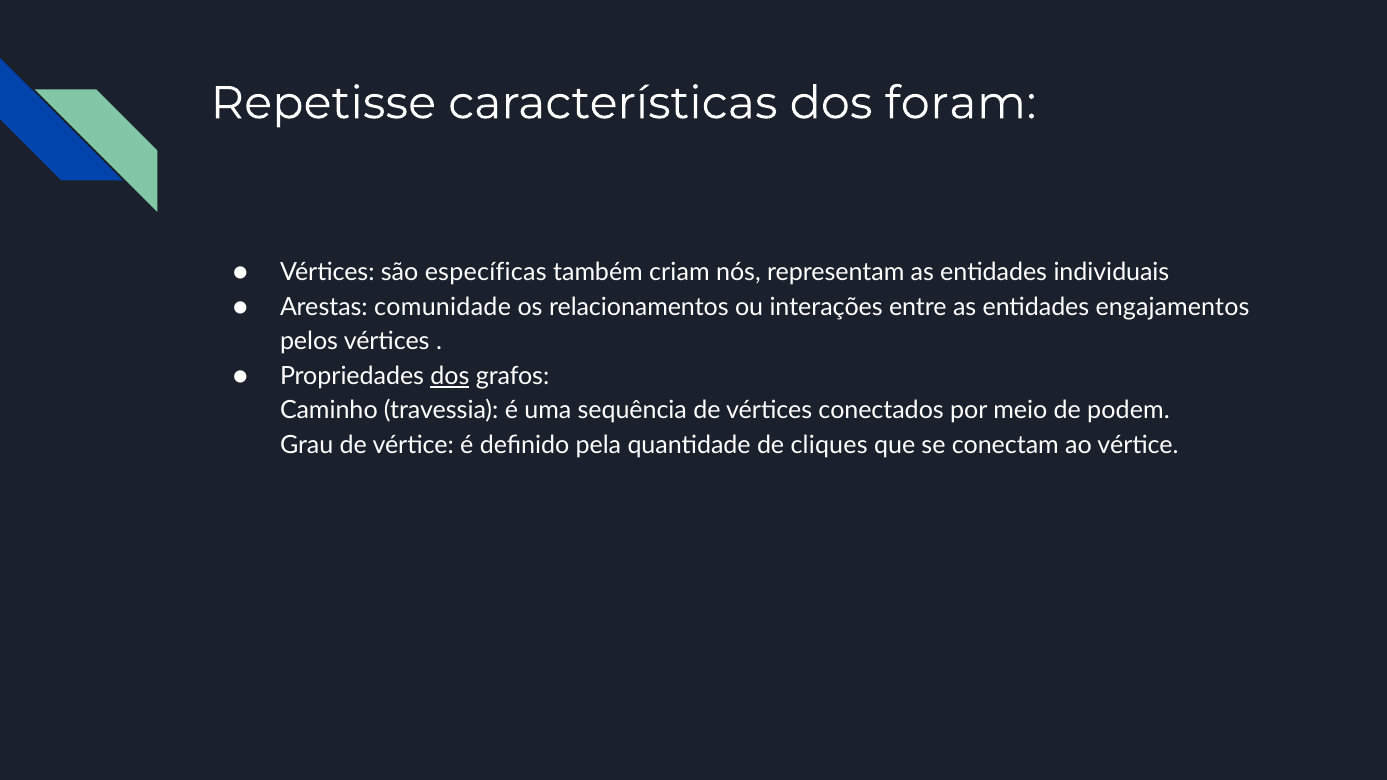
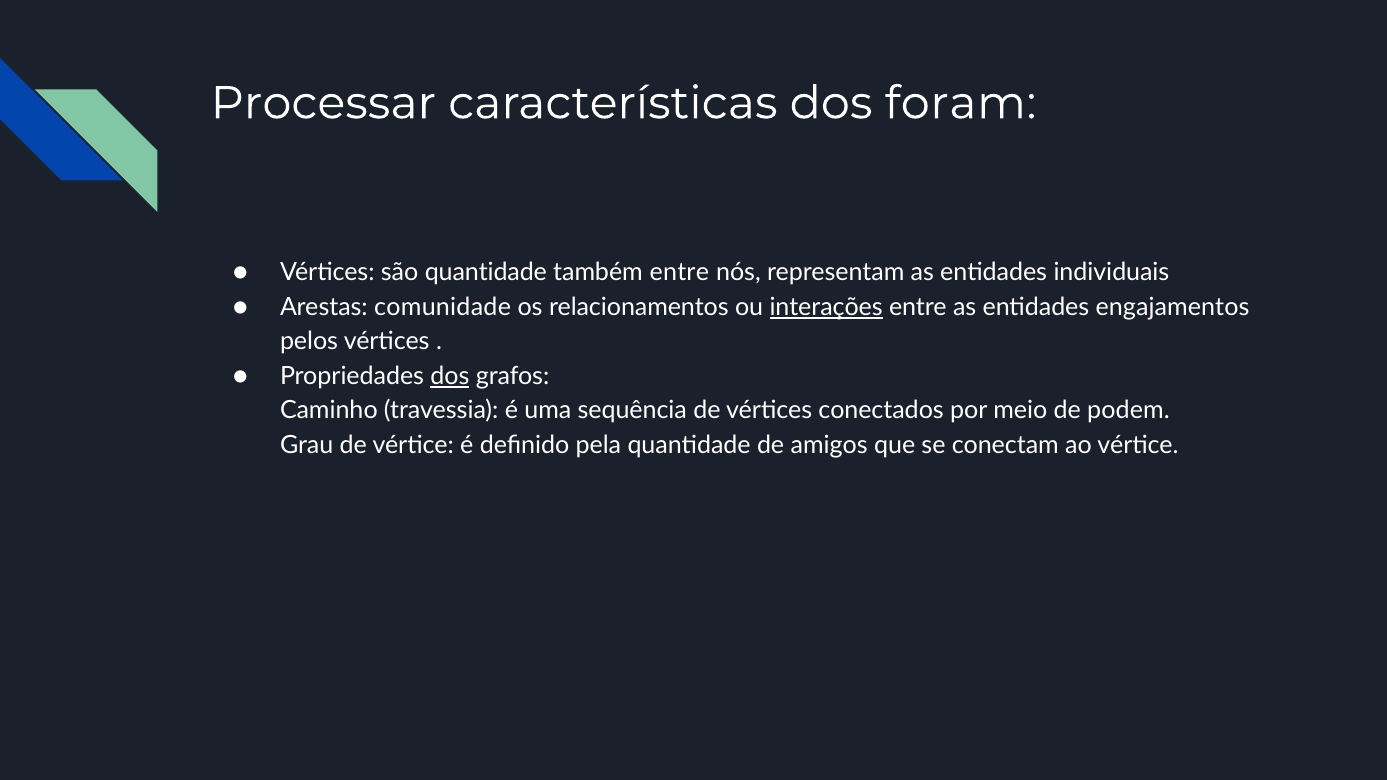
Repetisse: Repetisse -> Processar
são específicas: específicas -> quantidade
também criam: criam -> entre
interações underline: none -> present
cliques: cliques -> amigos
